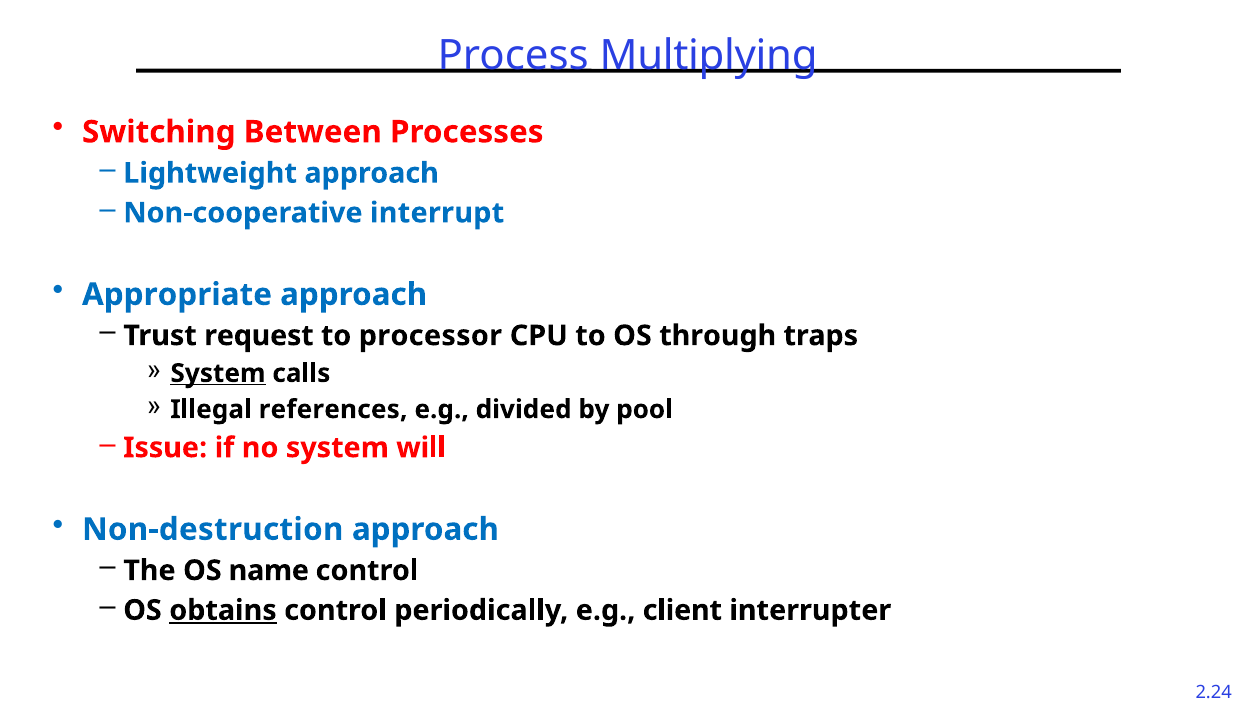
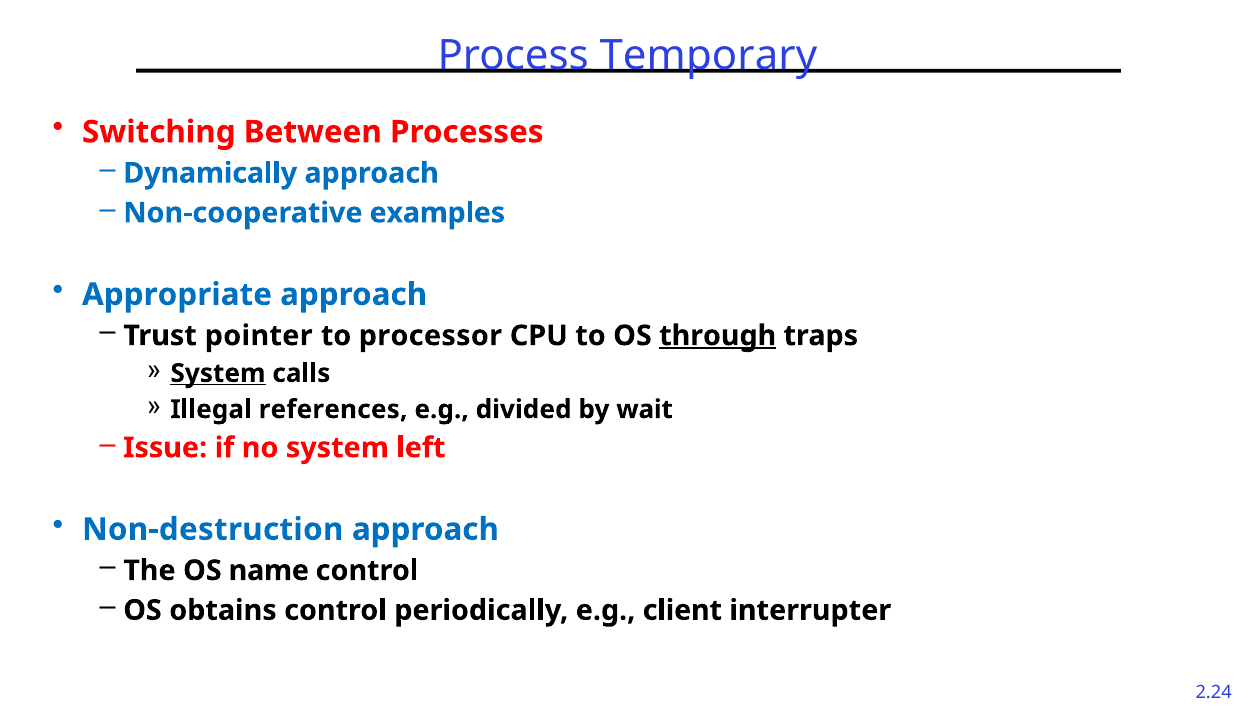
Multiplying: Multiplying -> Temporary
Lightweight: Lightweight -> Dynamically
interrupt: interrupt -> examples
request: request -> pointer
through underline: none -> present
pool: pool -> wait
will: will -> left
obtains underline: present -> none
